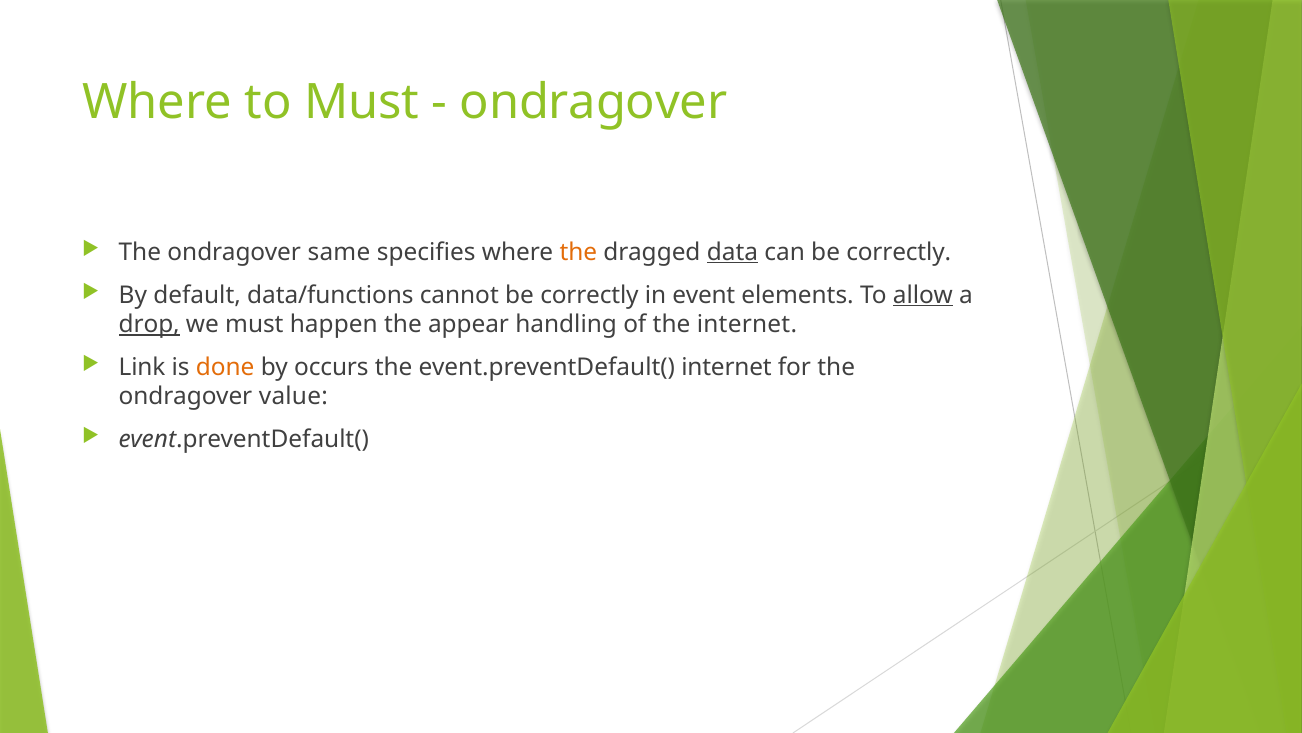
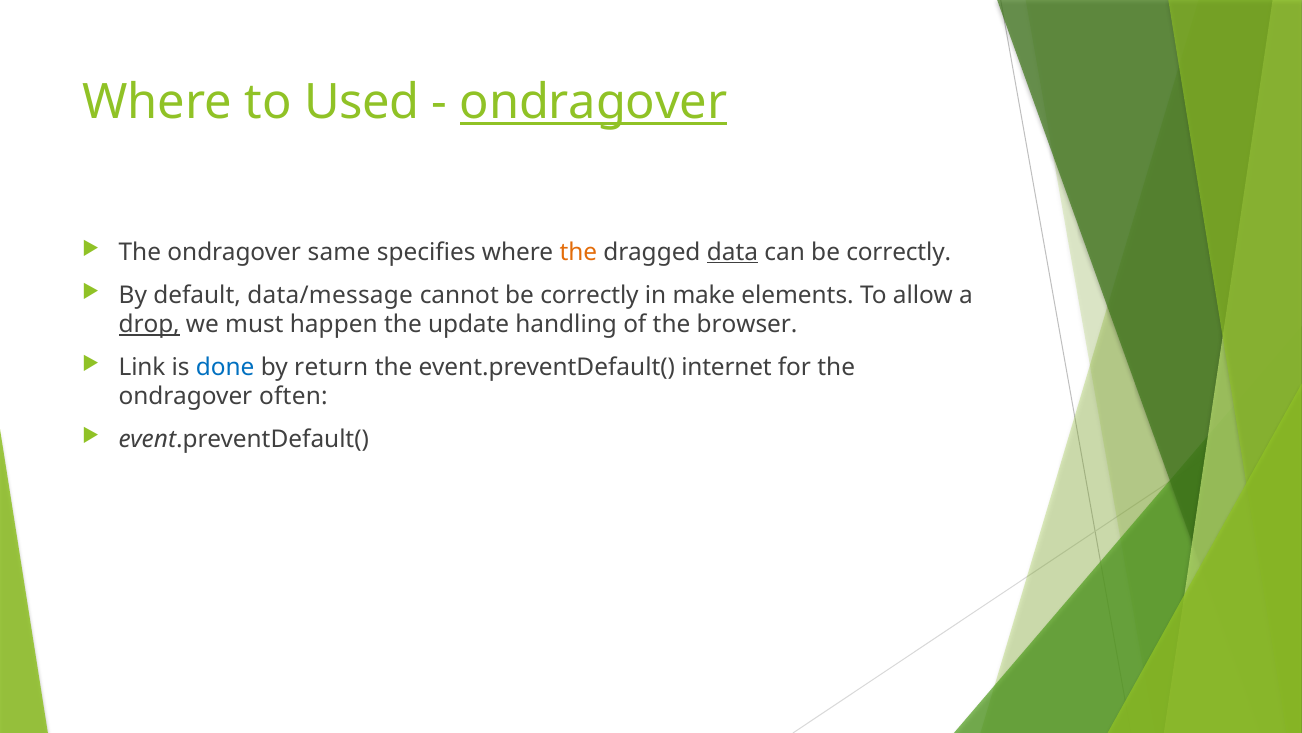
to Must: Must -> Used
ondragover at (594, 103) underline: none -> present
data/functions: data/functions -> data/message
event: event -> make
allow underline: present -> none
appear: appear -> update
the internet: internet -> browser
done colour: orange -> blue
occurs: occurs -> return
value: value -> often
